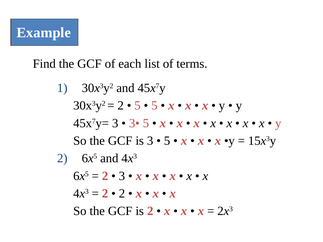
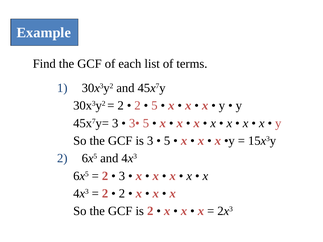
5 at (138, 106): 5 -> 2
